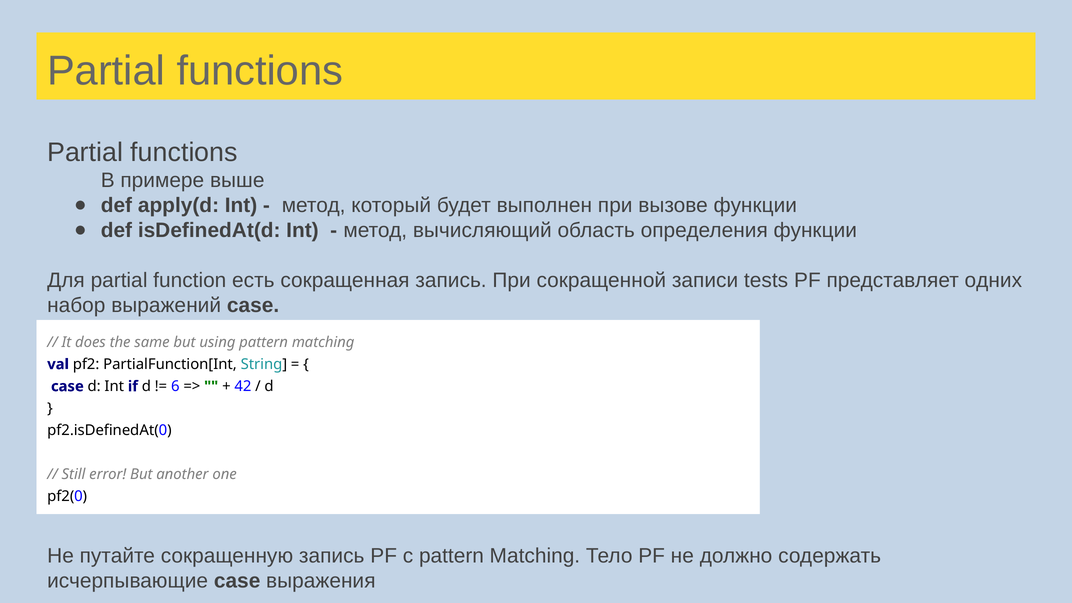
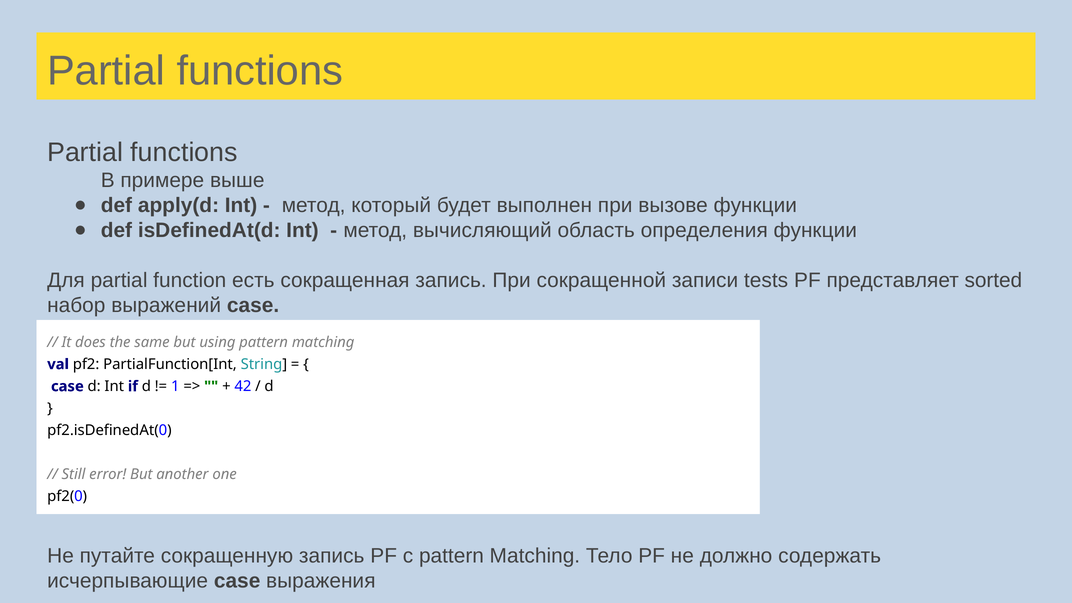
одних: одних -> sorted
6: 6 -> 1
